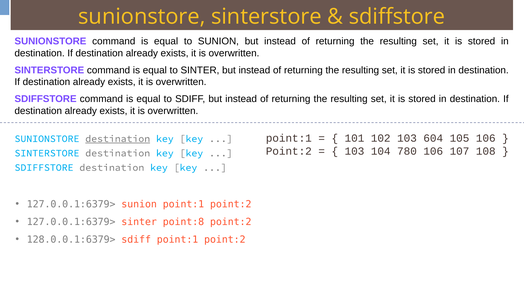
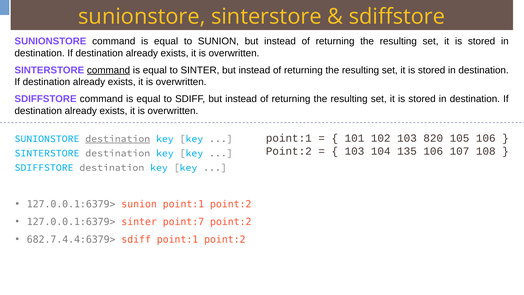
command at (109, 70) underline: none -> present
604: 604 -> 820
780: 780 -> 135
point:8: point:8 -> point:7
128.0.0.1:6379>: 128.0.0.1:6379> -> 682.7.4.4:6379>
